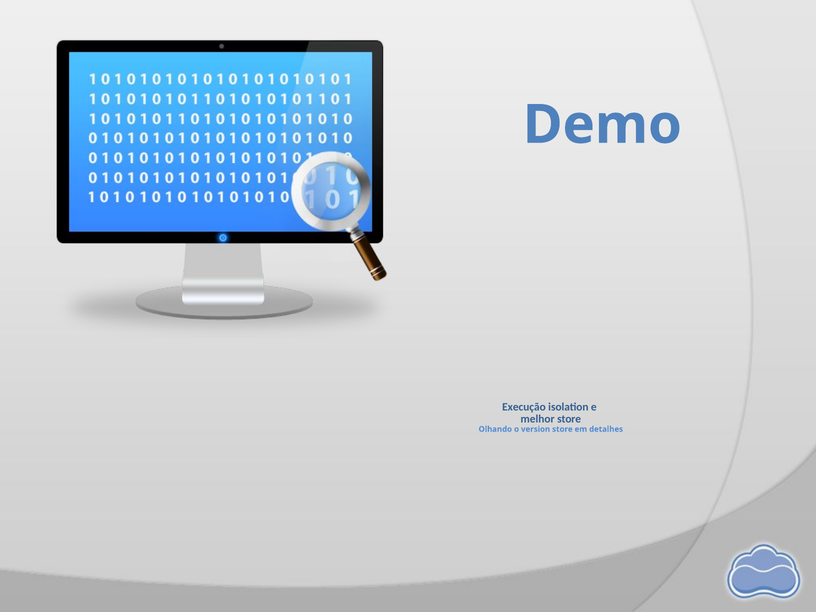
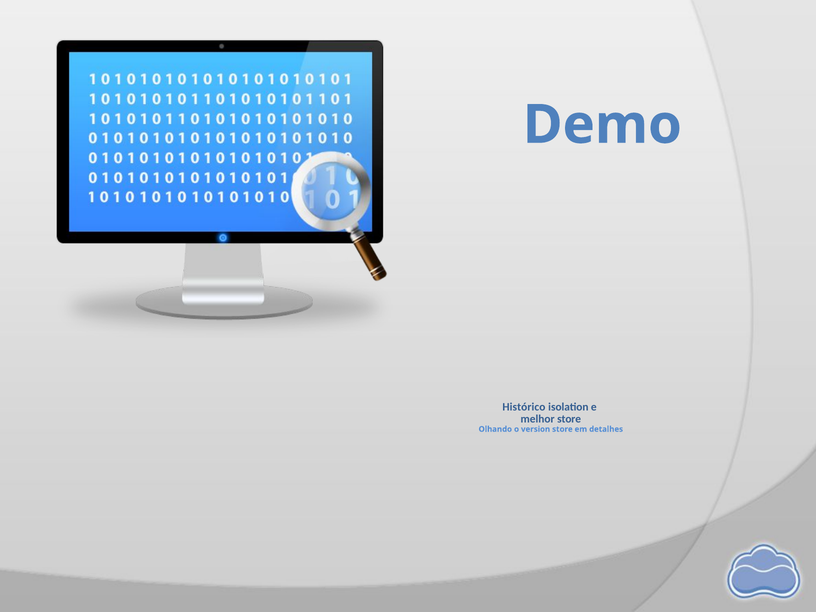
Execução: Execução -> Histórico
